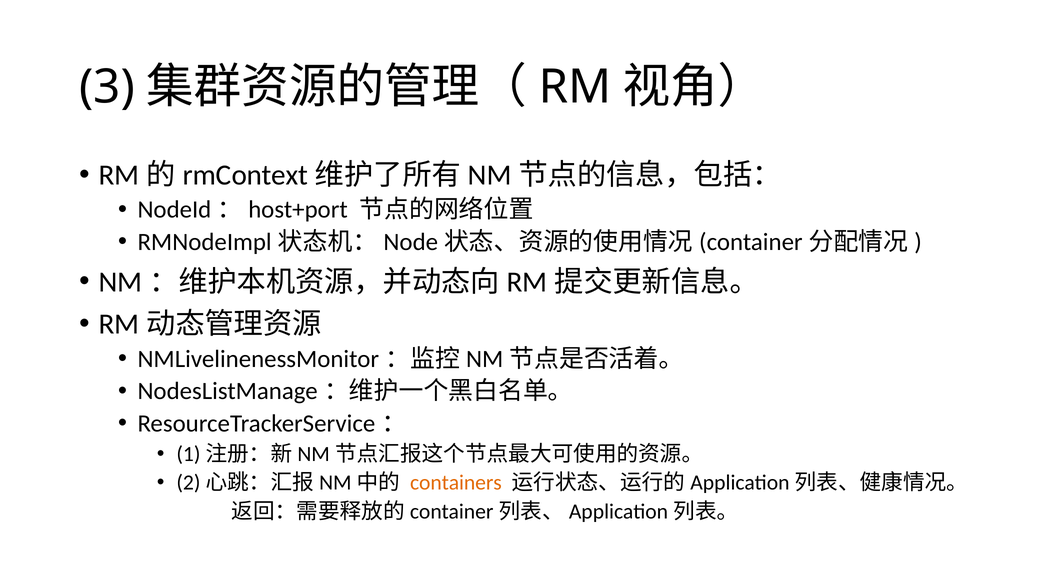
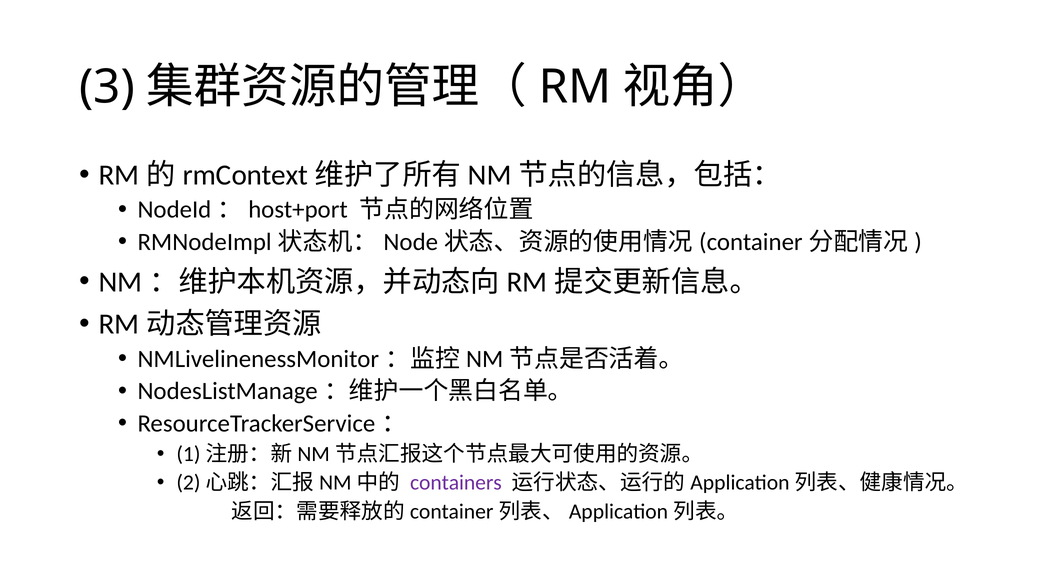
containers colour: orange -> purple
